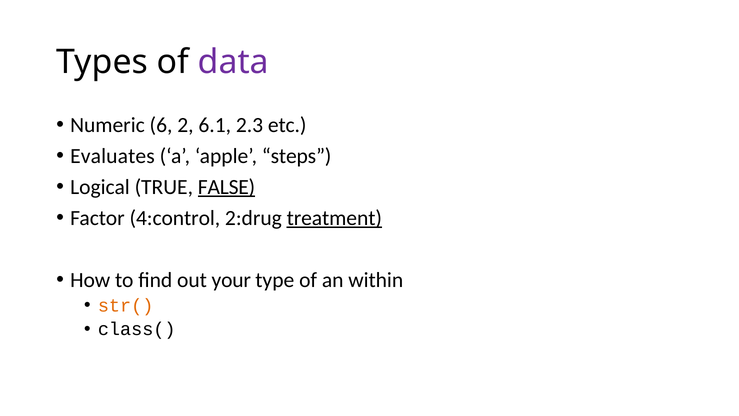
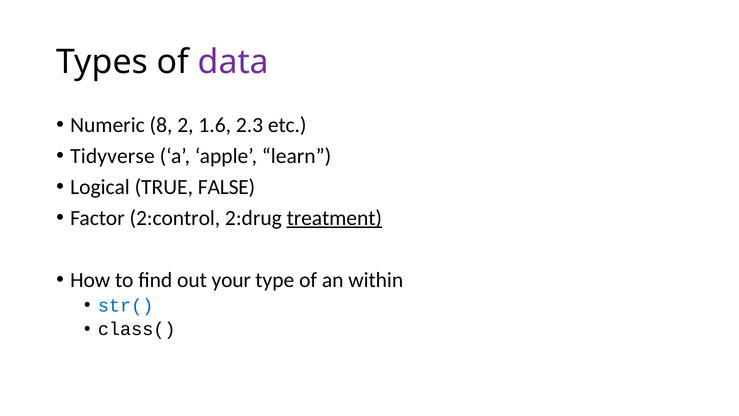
6: 6 -> 8
6.1: 6.1 -> 1.6
Evaluates: Evaluates -> Tidyverse
steps: steps -> learn
FALSE underline: present -> none
4:control: 4:control -> 2:control
str( colour: orange -> blue
